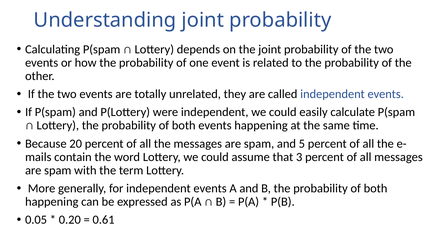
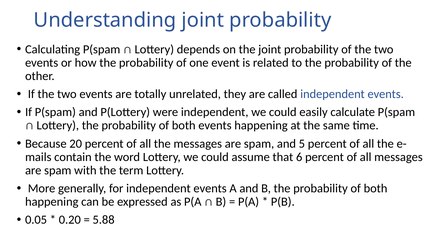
3: 3 -> 6
0.61: 0.61 -> 5.88
